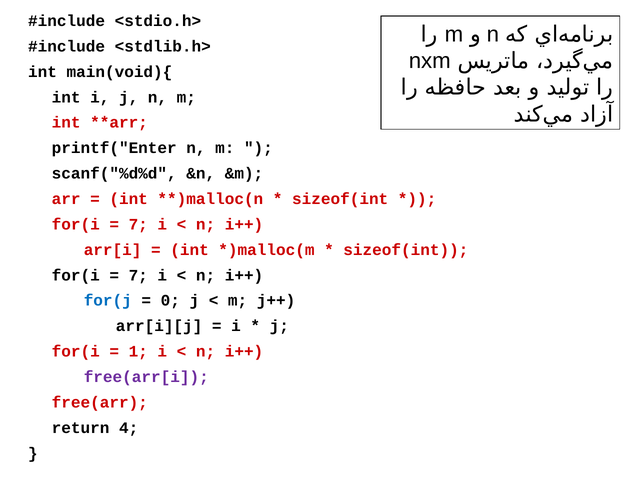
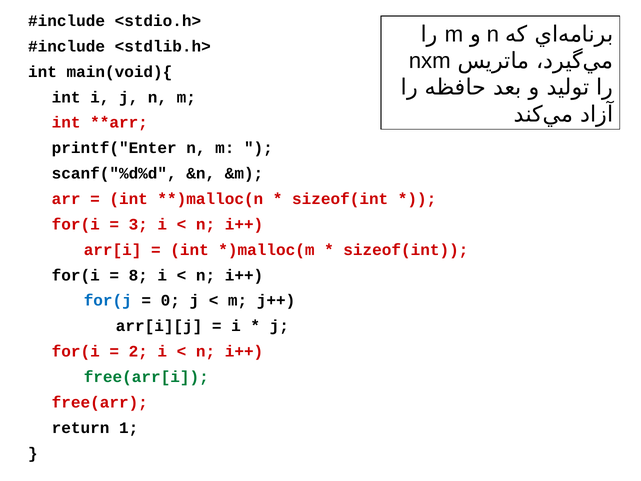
7 at (138, 224): 7 -> 3
7 at (138, 275): 7 -> 8
1: 1 -> 2
free(arr[i colour: purple -> green
4: 4 -> 1
